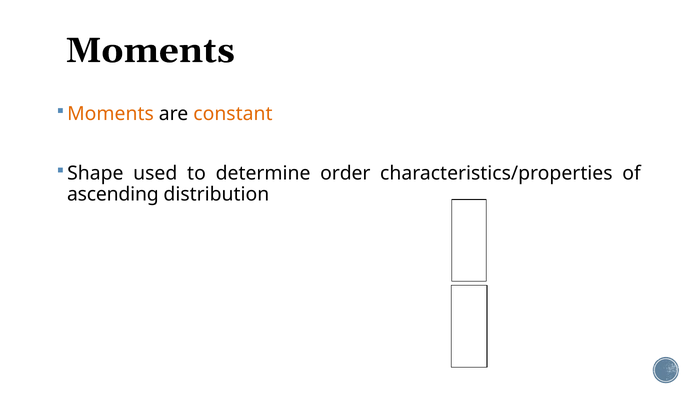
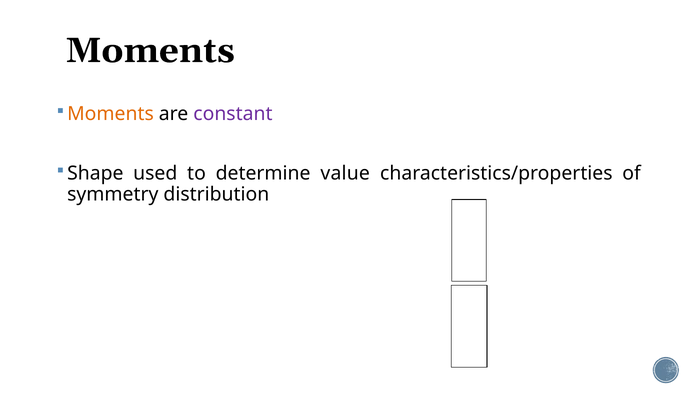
constant colour: orange -> purple
order: order -> value
ascending: ascending -> symmetry
